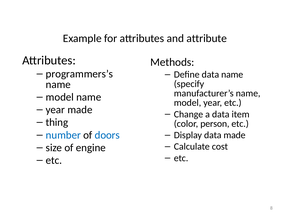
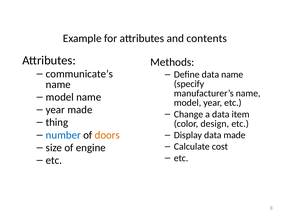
attribute: attribute -> contents
programmers’s: programmers’s -> communicate’s
person: person -> design
doors colour: blue -> orange
